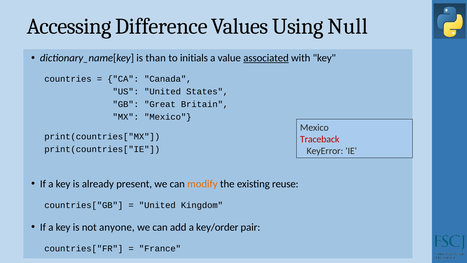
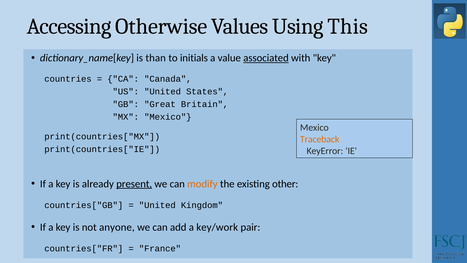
Difference: Difference -> Otherwise
Null: Null -> This
Traceback colour: red -> orange
present underline: none -> present
reuse: reuse -> other
key/order: key/order -> key/work
